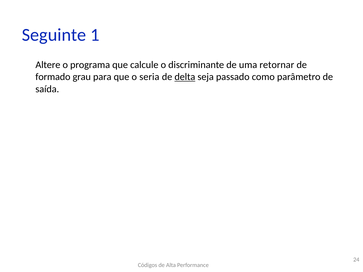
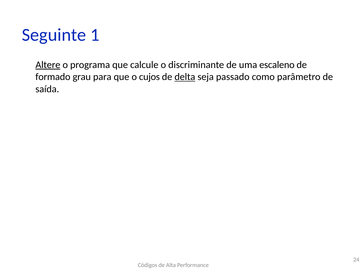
Altere underline: none -> present
retornar: retornar -> escaleno
seria: seria -> cujos
